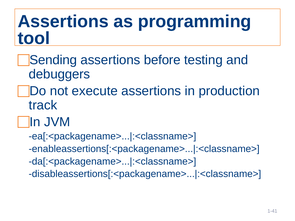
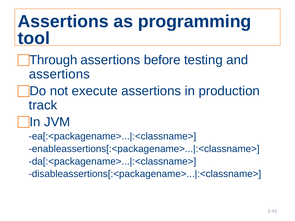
Sending: Sending -> Through
debuggers at (59, 74): debuggers -> assertions
